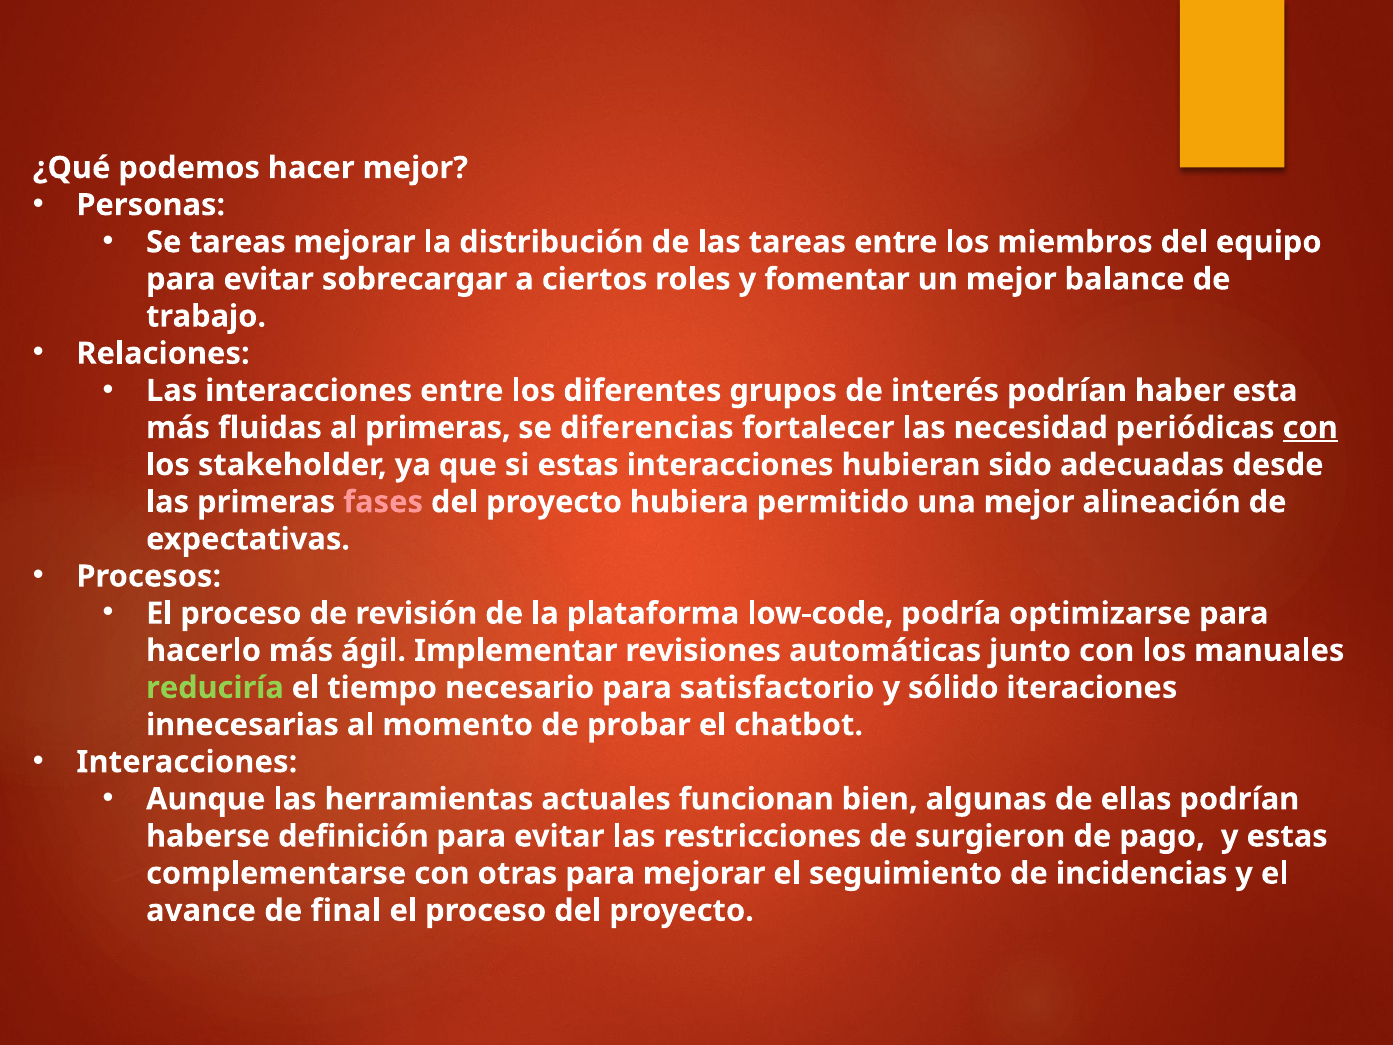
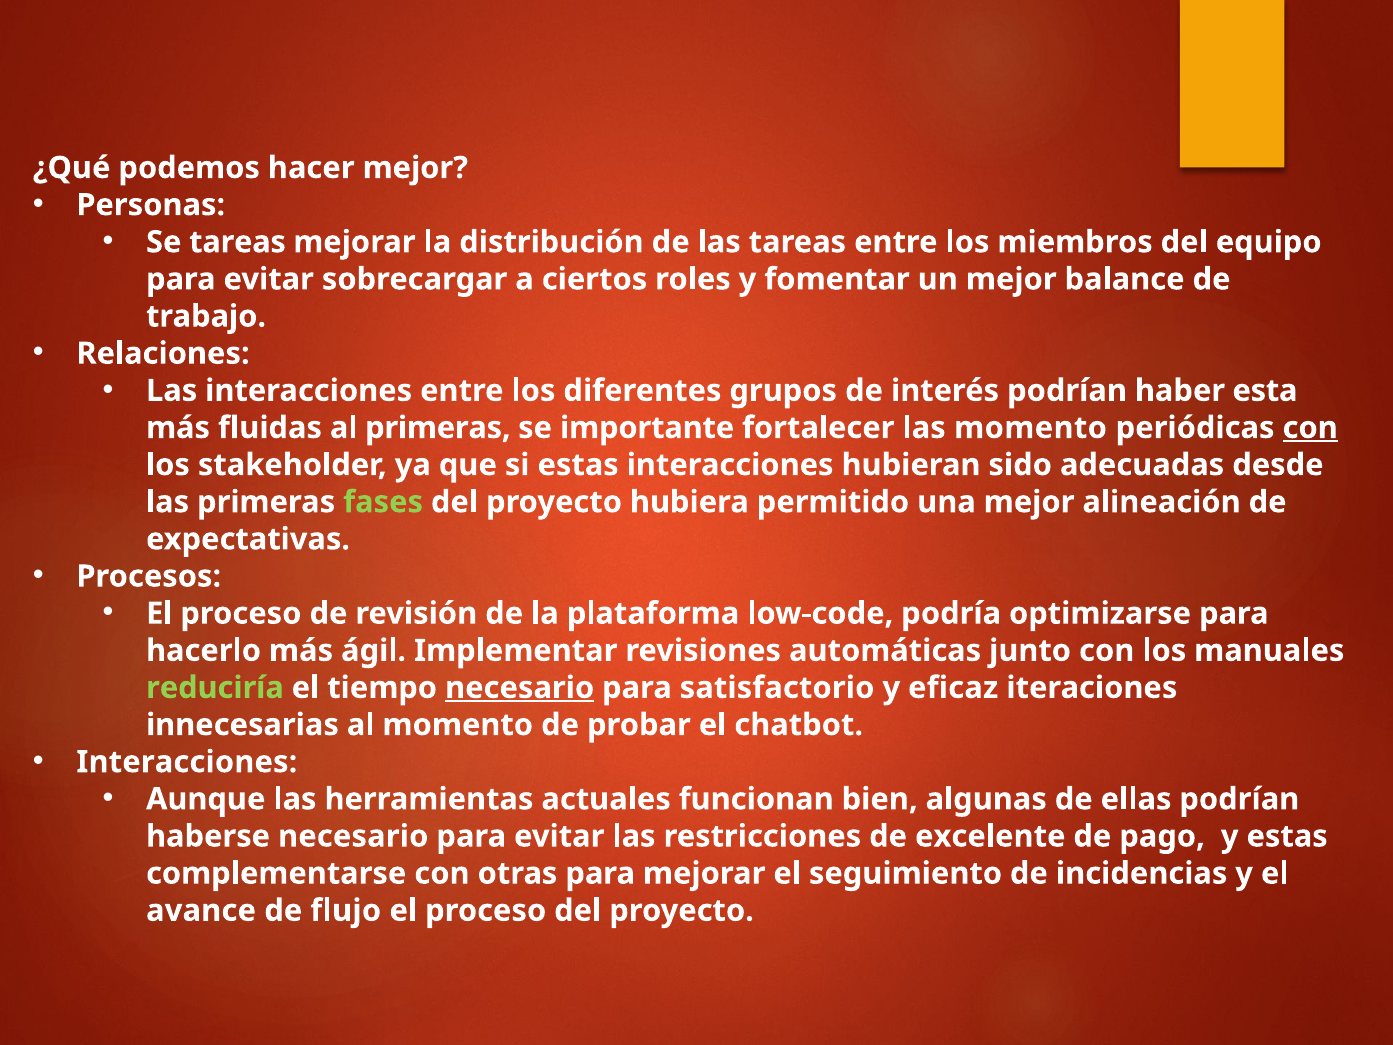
diferencias: diferencias -> importante
las necesidad: necesidad -> momento
fases colour: pink -> light green
necesario at (520, 688) underline: none -> present
sólido: sólido -> eficaz
haberse definición: definición -> necesario
surgieron: surgieron -> excelente
final: final -> flujo
